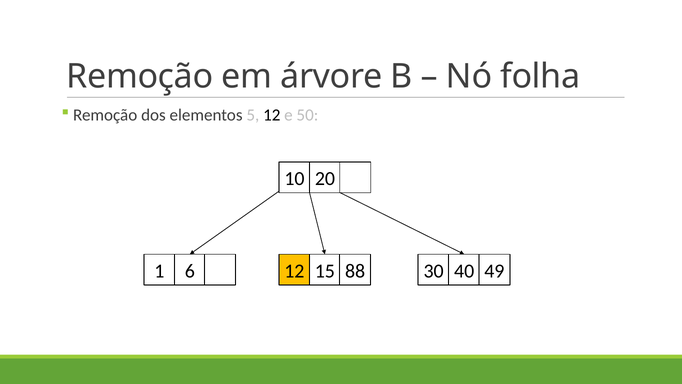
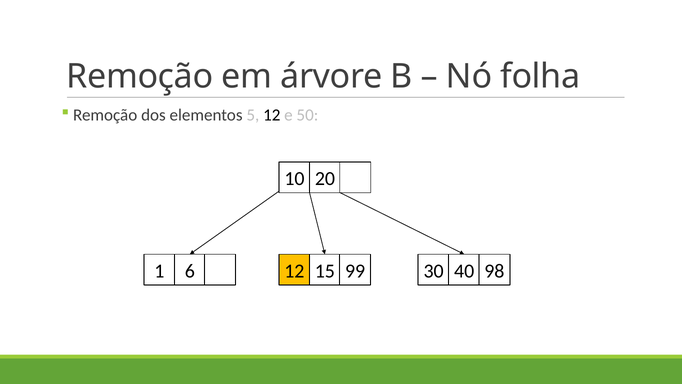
88: 88 -> 99
49: 49 -> 98
